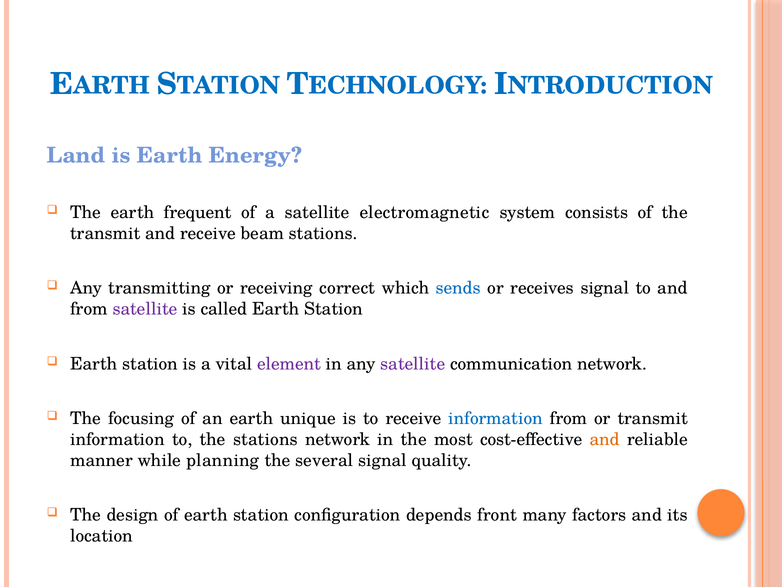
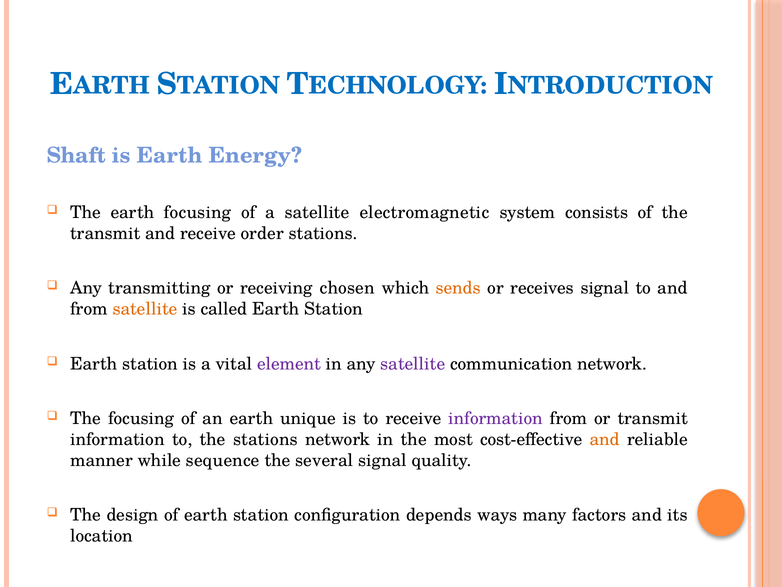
Land: Land -> Shaft
earth frequent: frequent -> focusing
beam: beam -> order
correct: correct -> chosen
sends colour: blue -> orange
satellite at (145, 309) colour: purple -> orange
information at (496, 418) colour: blue -> purple
planning: planning -> sequence
front: front -> ways
